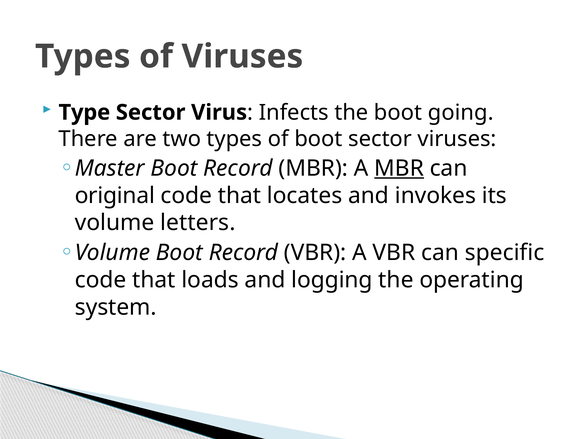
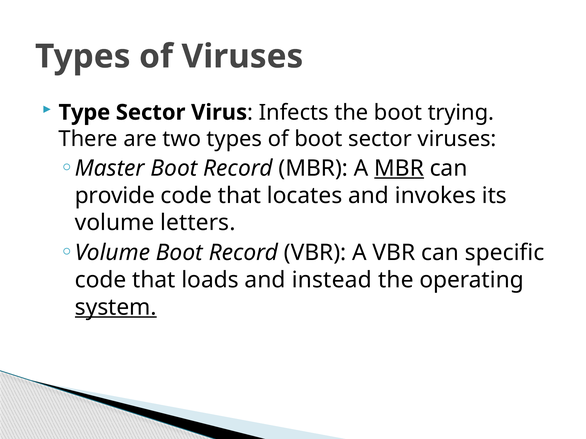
going: going -> trying
original: original -> provide
logging: logging -> instead
system underline: none -> present
